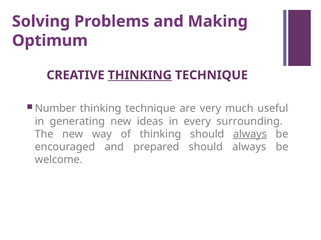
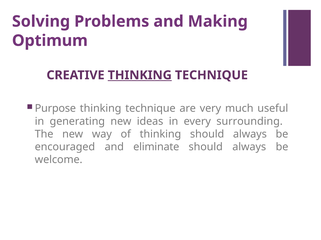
Number: Number -> Purpose
always at (250, 134) underline: present -> none
prepared: prepared -> eliminate
